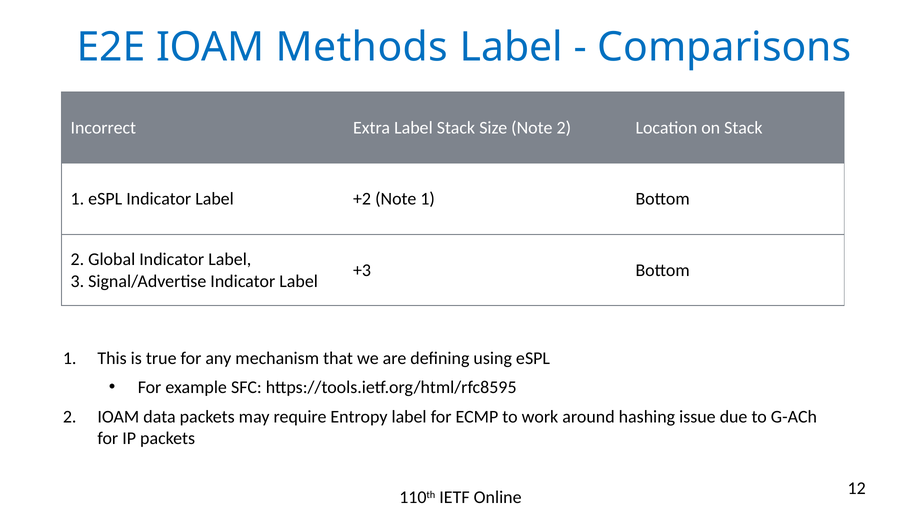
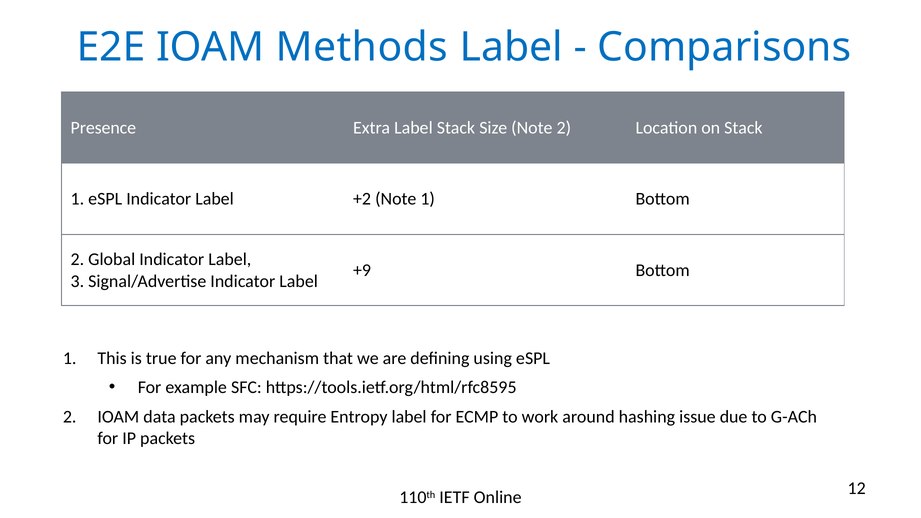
Incorrect: Incorrect -> Presence
+3: +3 -> +9
